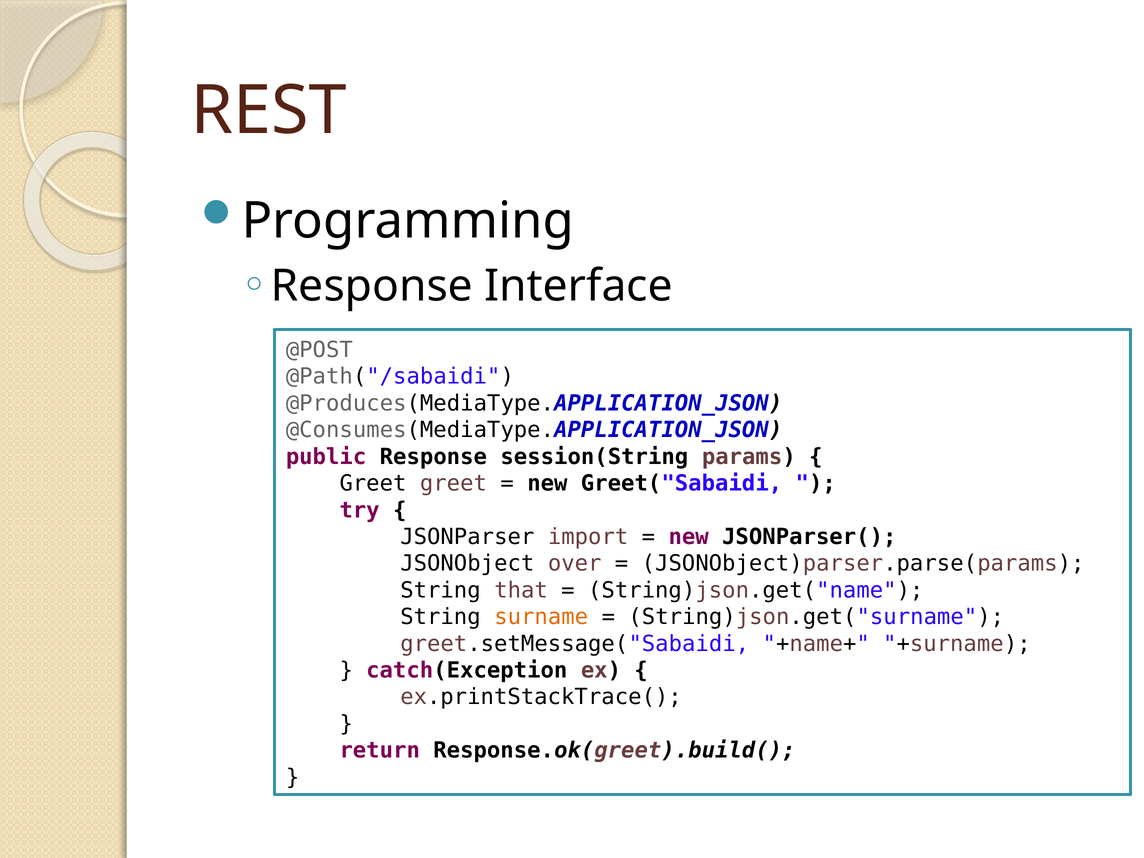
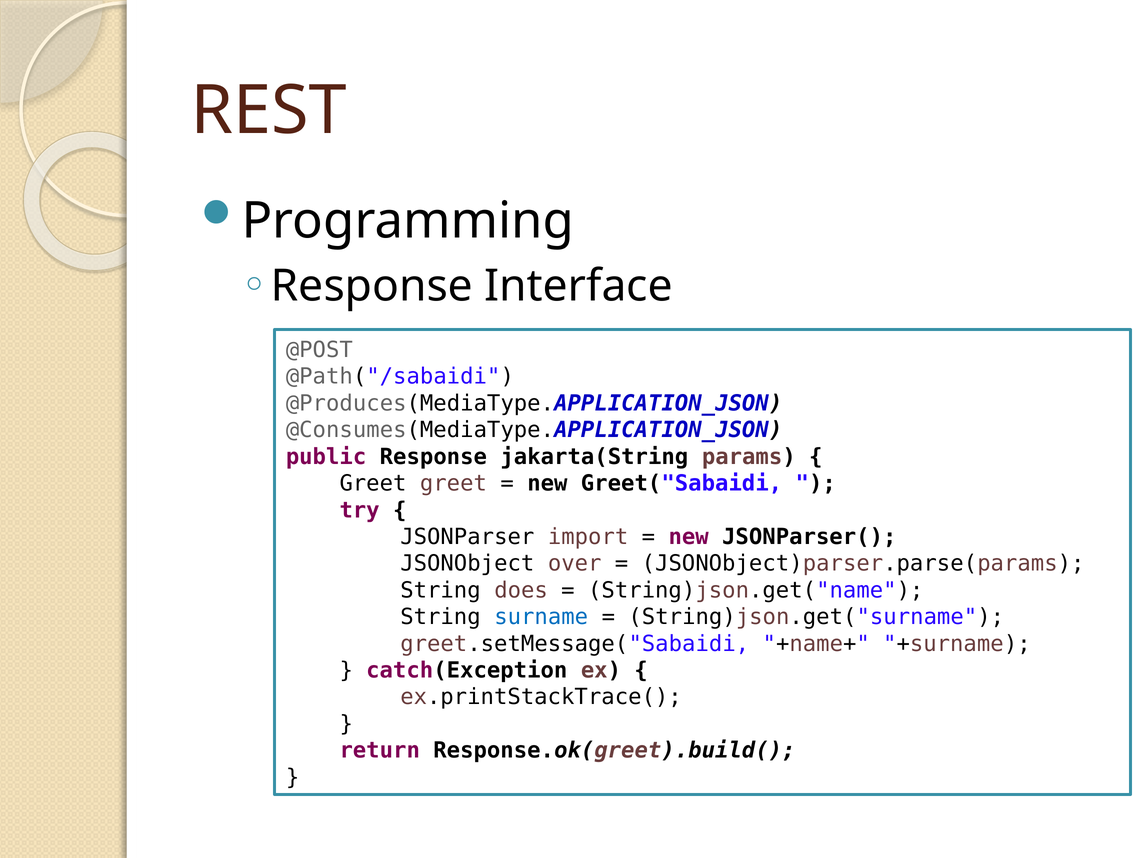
session(String: session(String -> jakarta(String
that: that -> does
surname colour: orange -> blue
